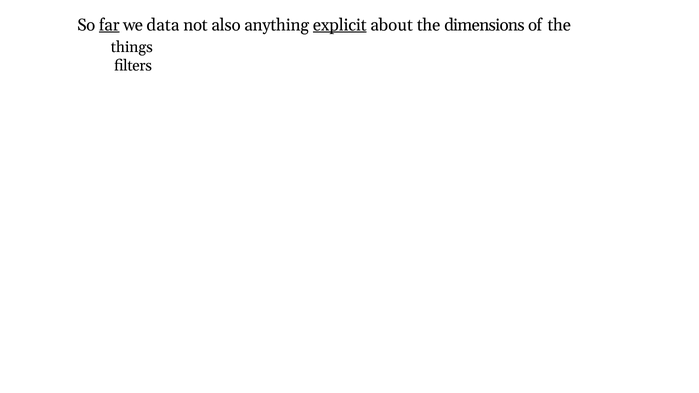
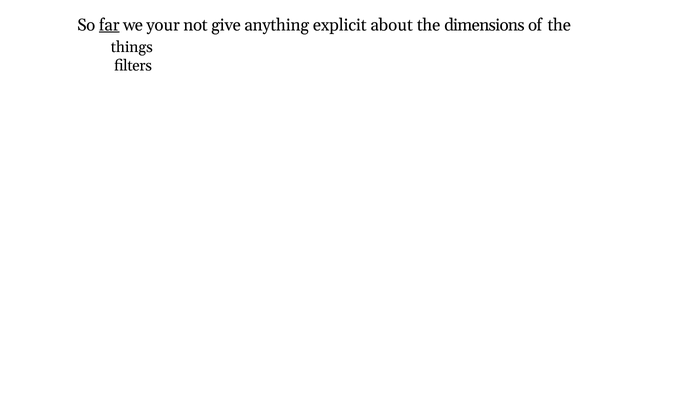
data: data -> your
also: also -> give
explicit underline: present -> none
